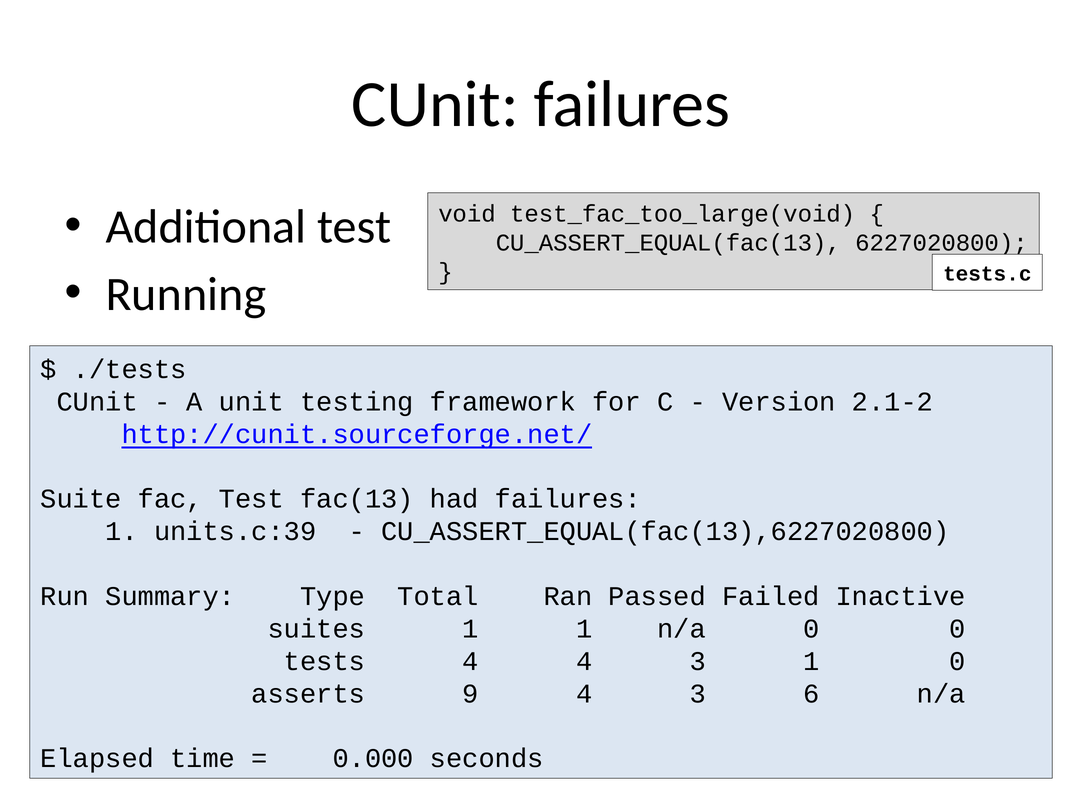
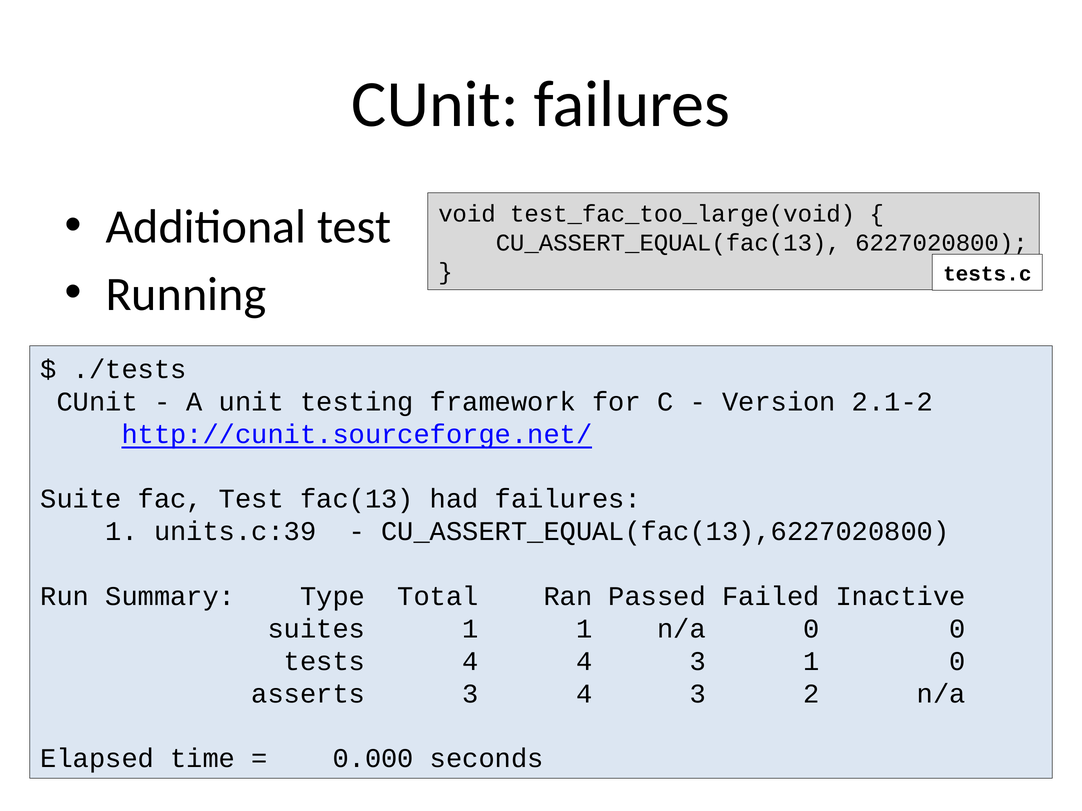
asserts 9: 9 -> 3
6: 6 -> 2
